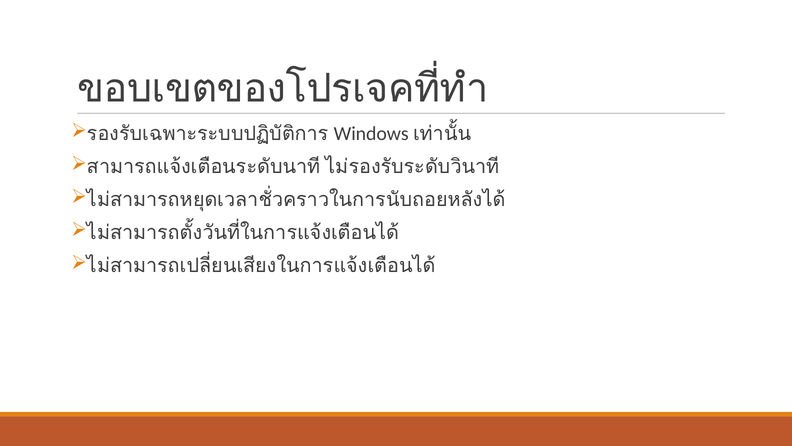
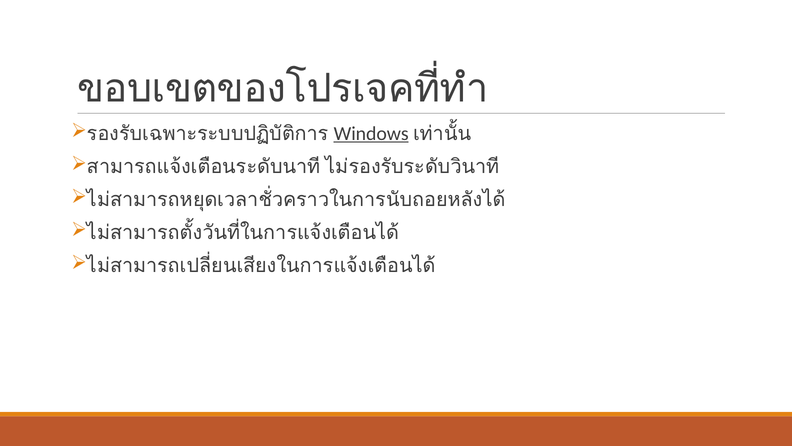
Windows underline: none -> present
